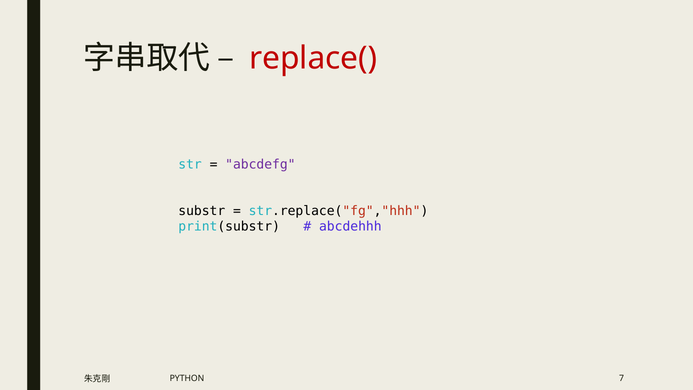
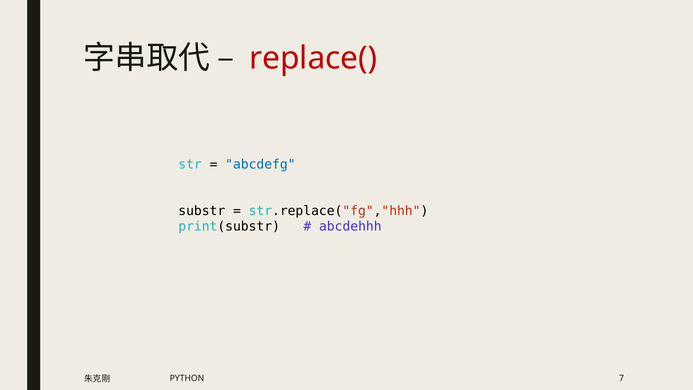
abcdefg colour: purple -> blue
